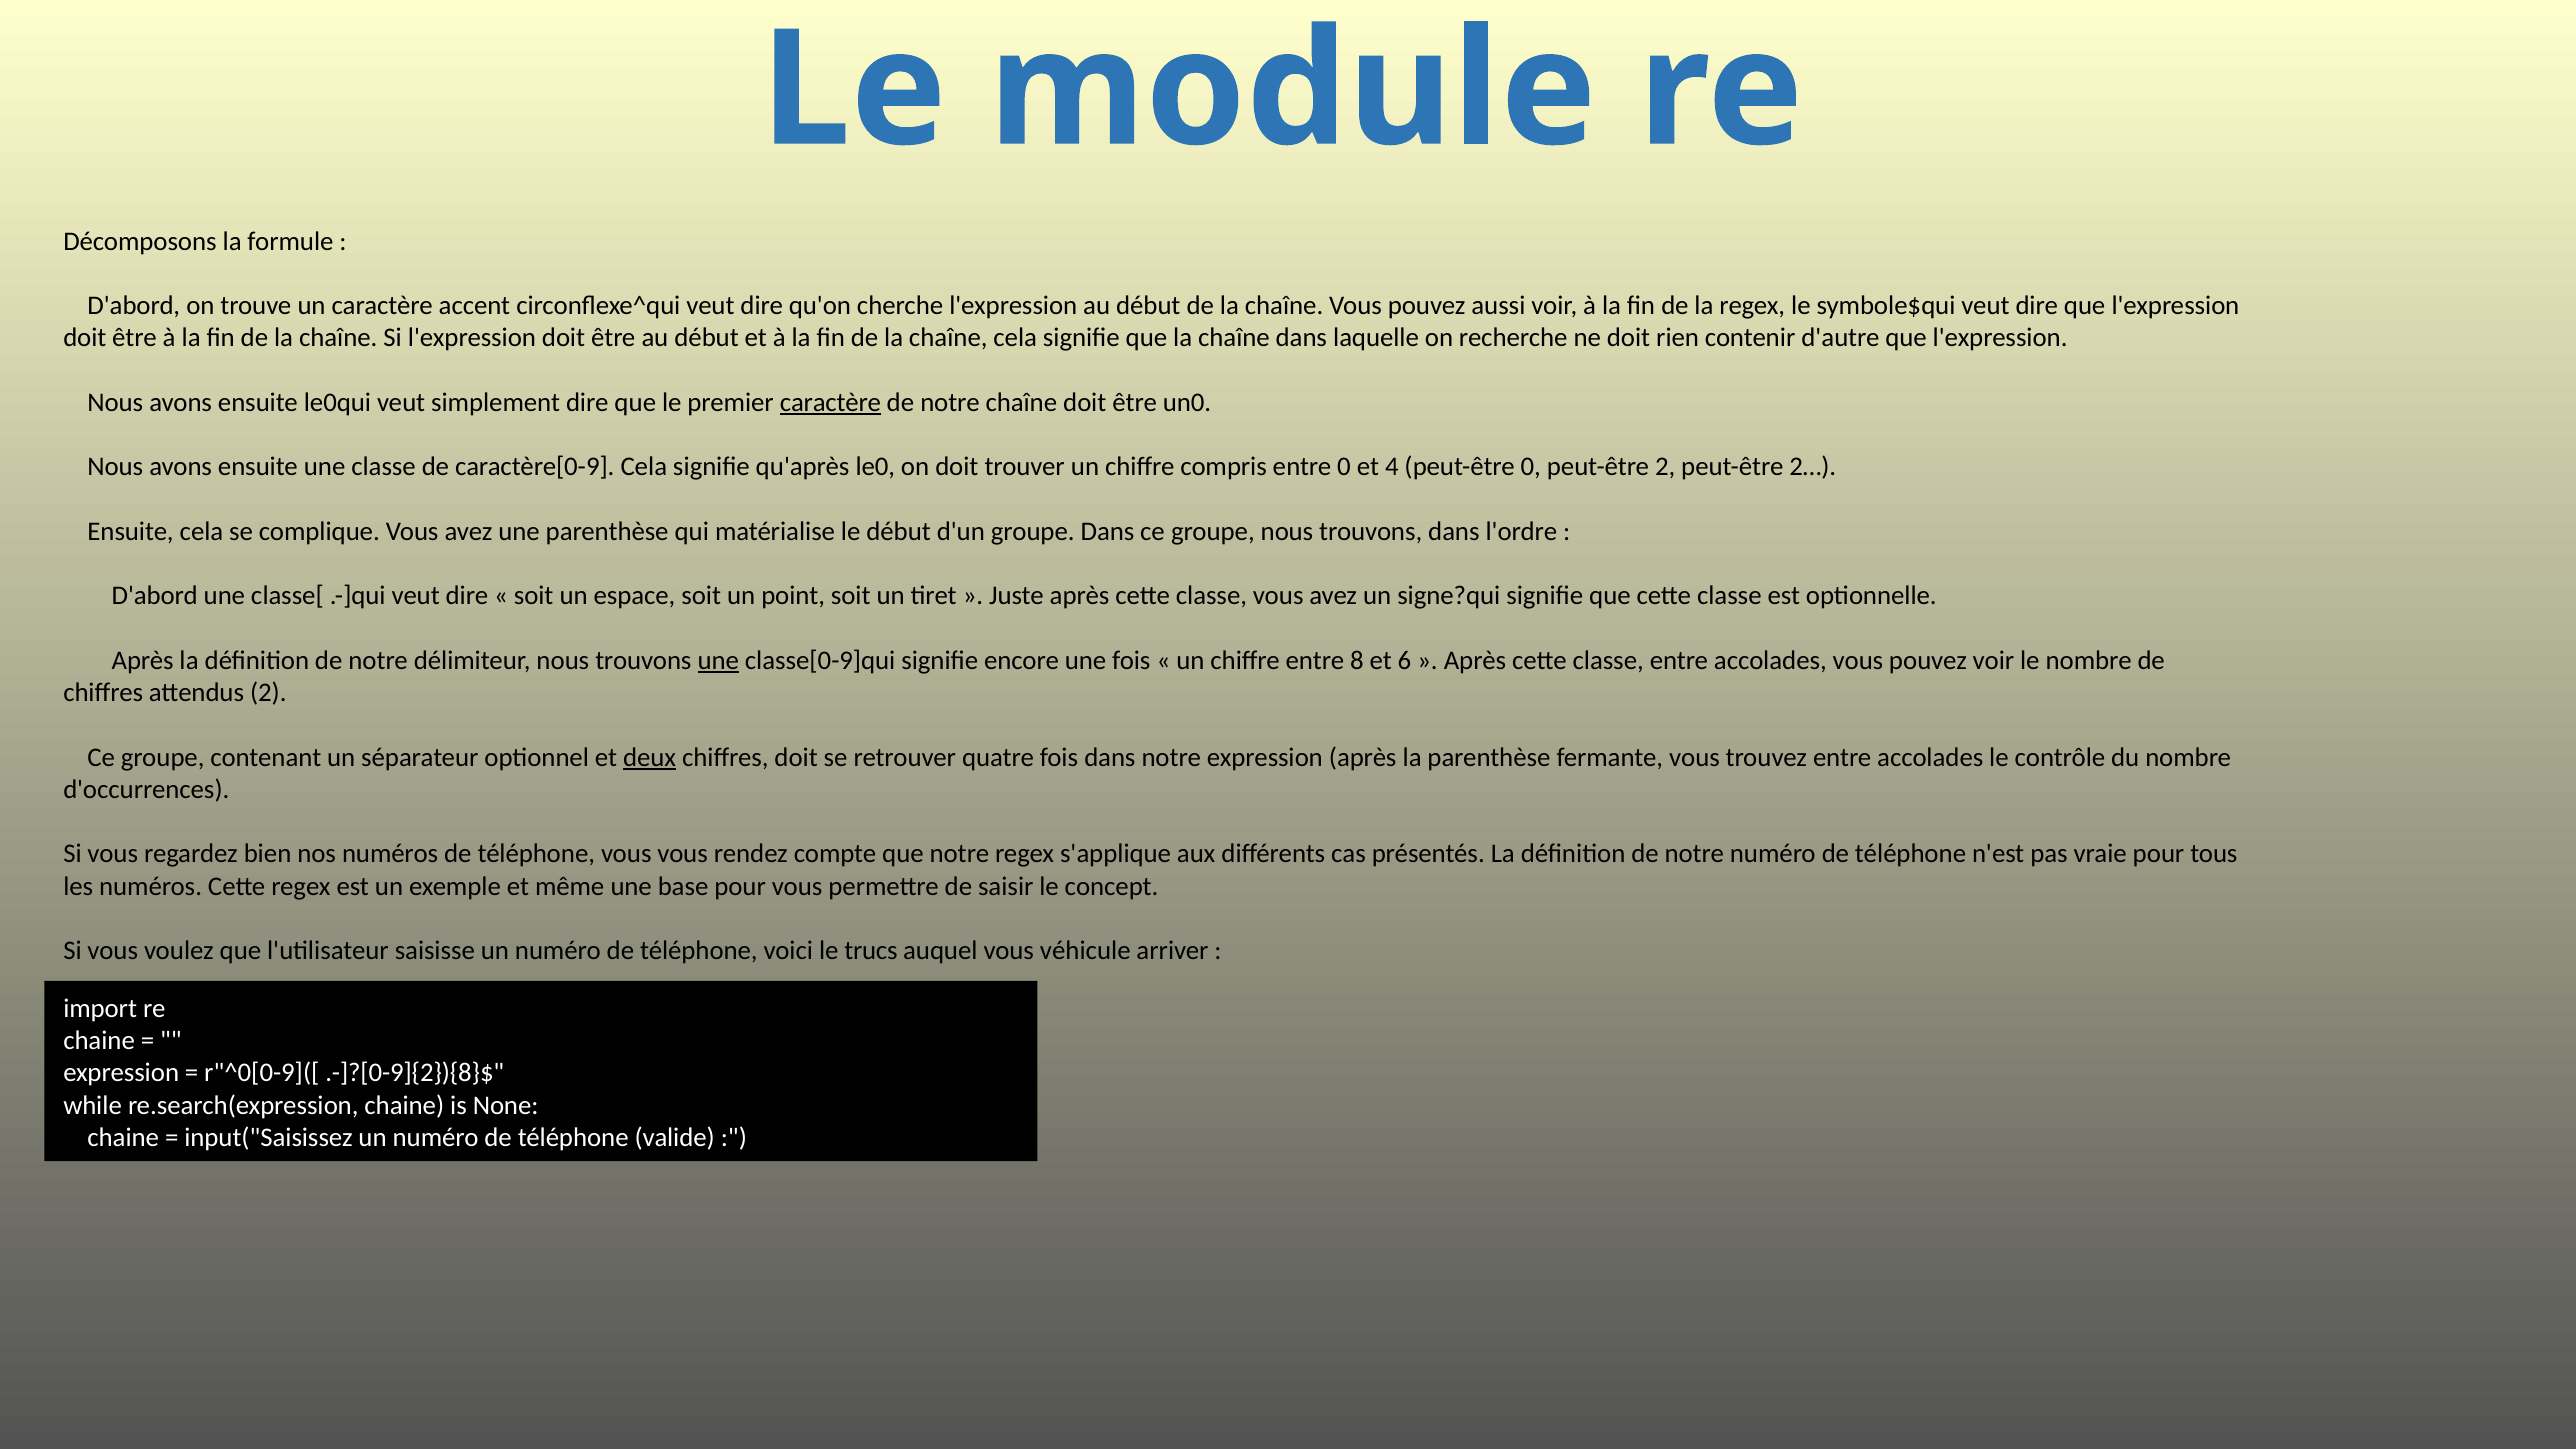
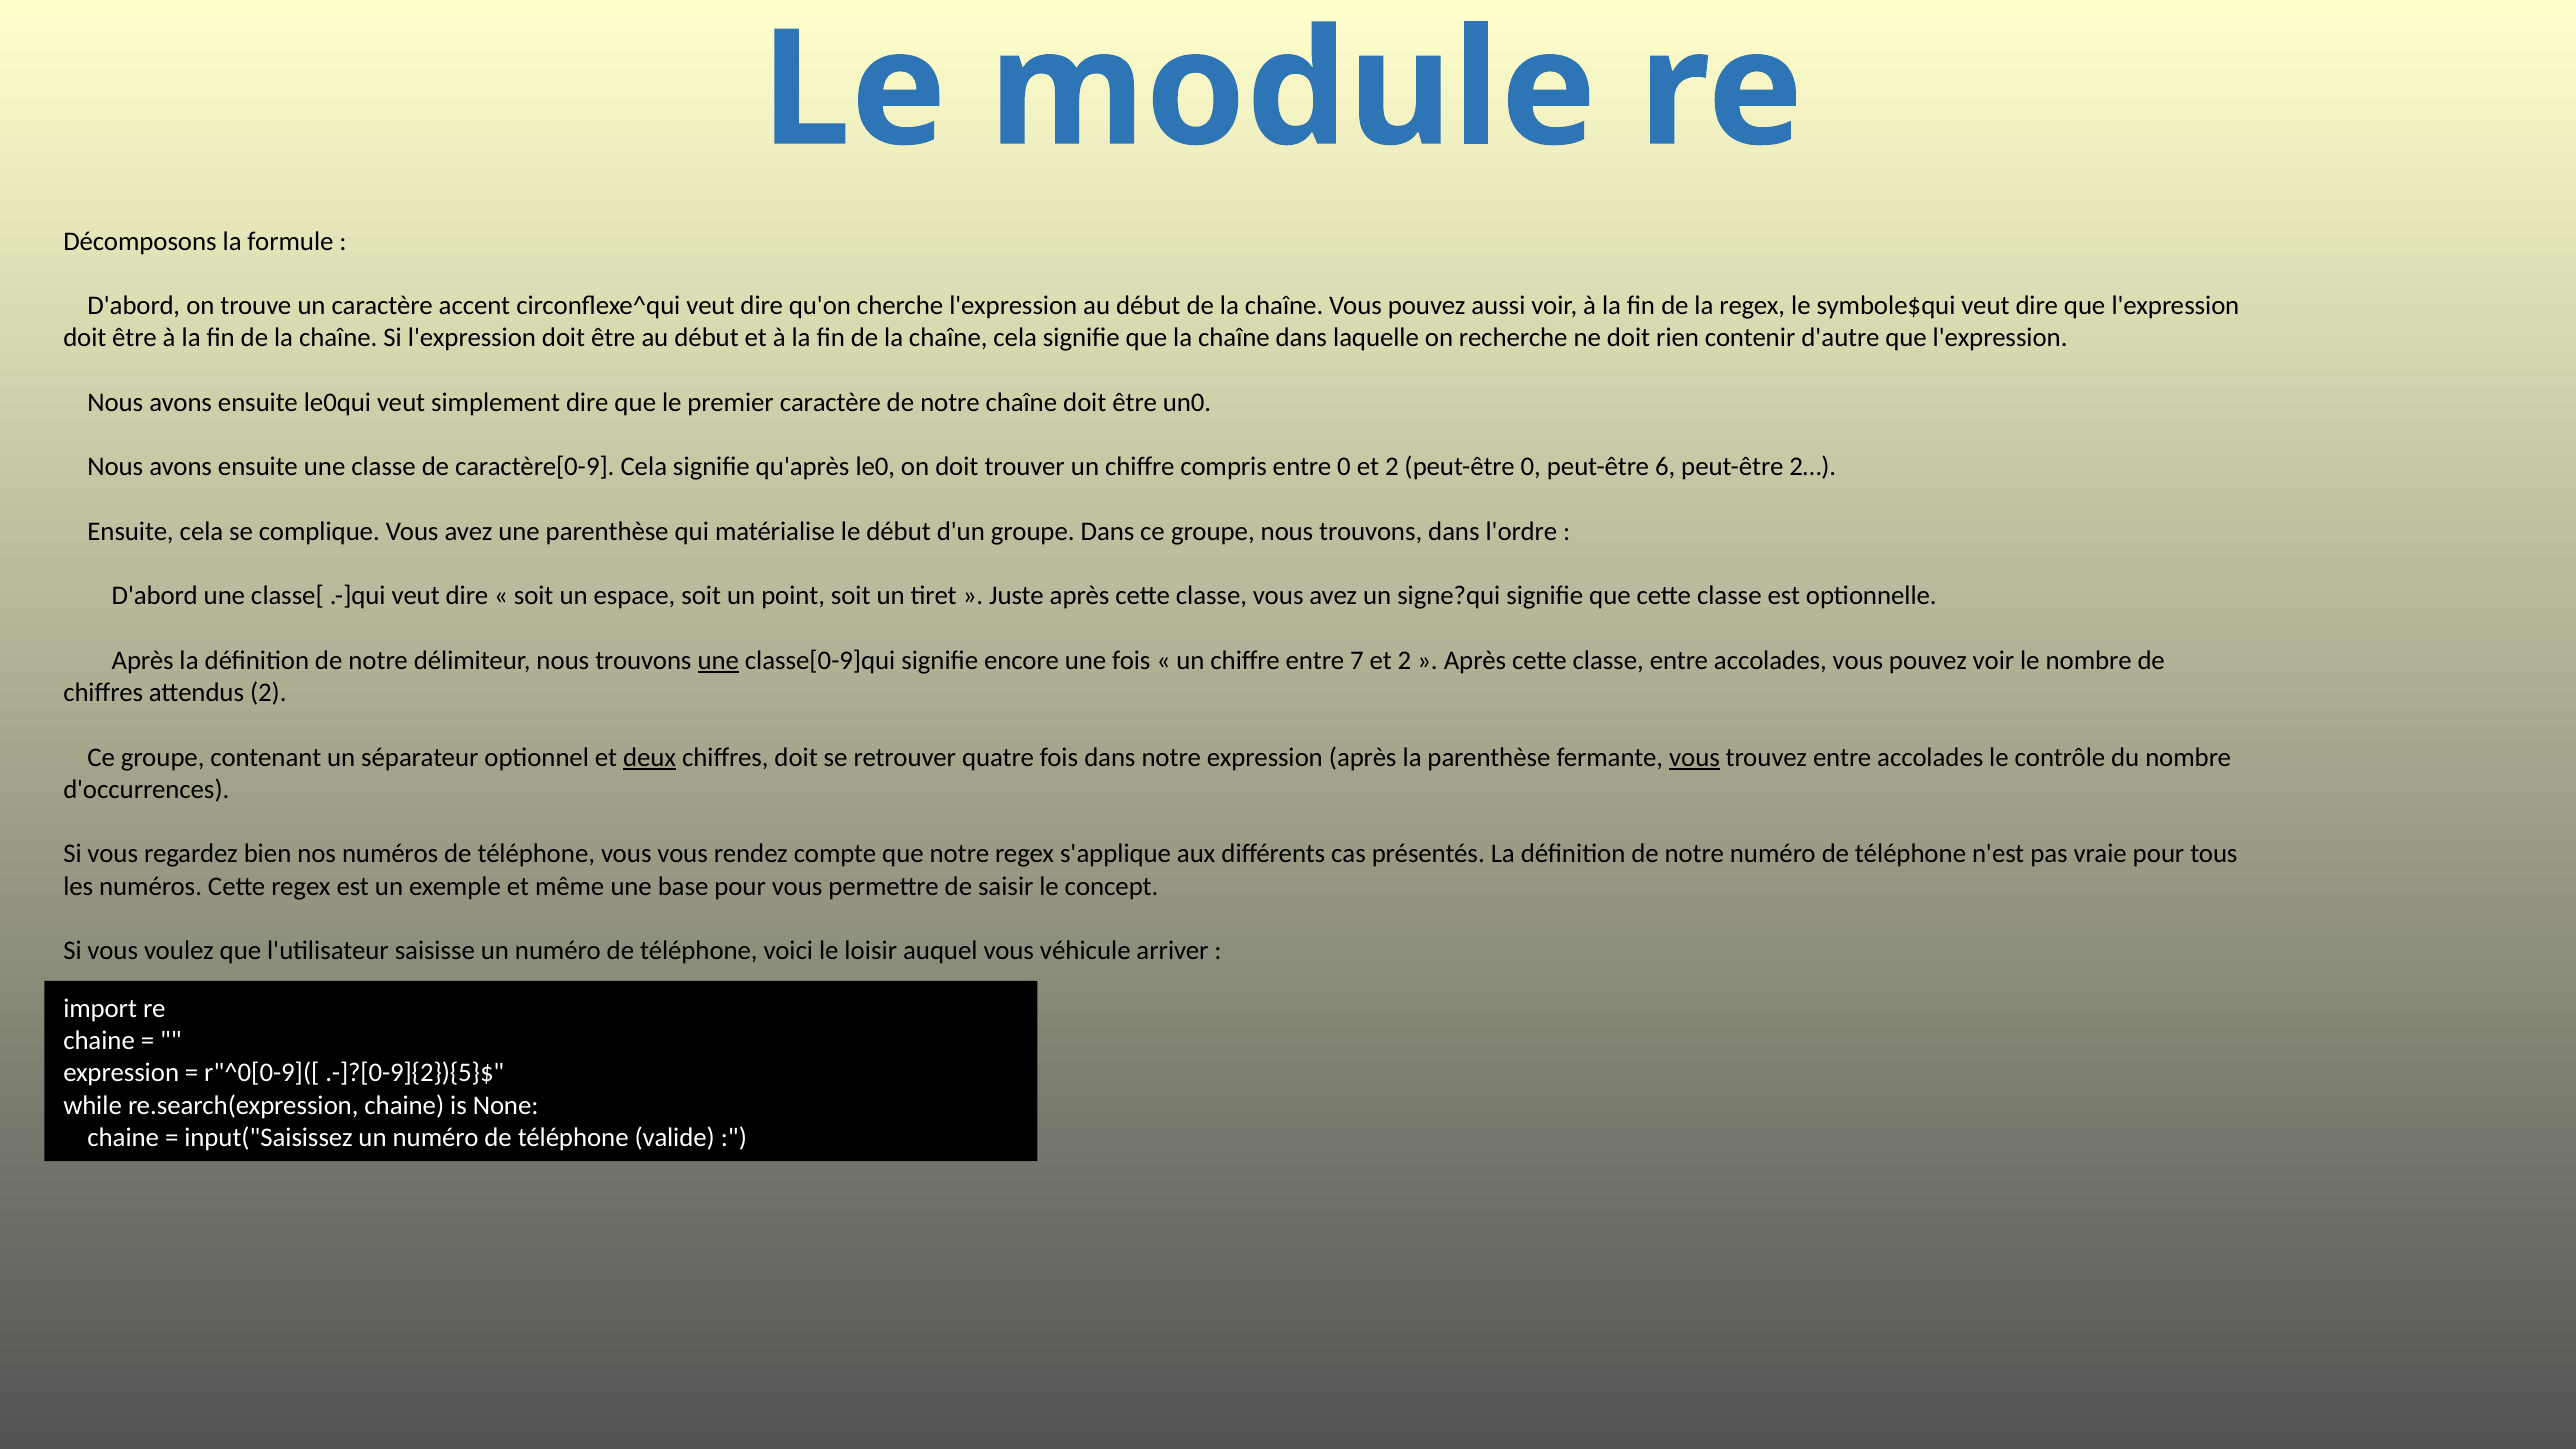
caractère at (830, 402) underline: present -> none
0 et 4: 4 -> 2
peut-être 2: 2 -> 6
8: 8 -> 7
6 at (1405, 660): 6 -> 2
vous at (1695, 757) underline: none -> present
trucs: trucs -> loisir
.-]?[0-9]{2}){8}$: .-]?[0-9]{2}){8}$ -> .-]?[0-9]{2}){5}$
